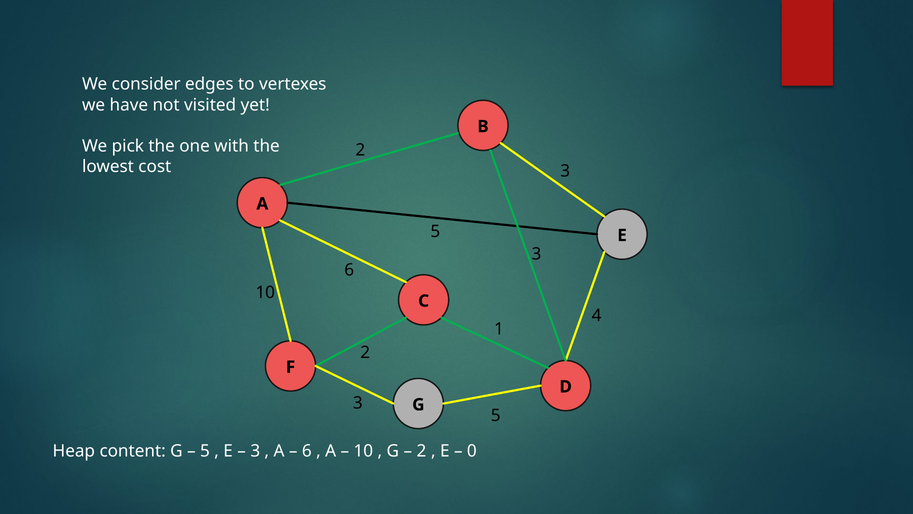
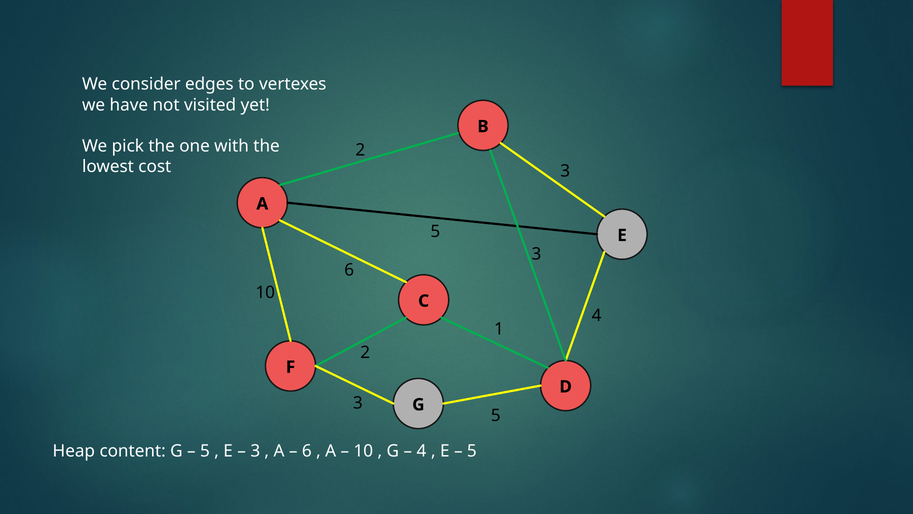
2 at (421, 450): 2 -> 4
0 at (472, 450): 0 -> 5
